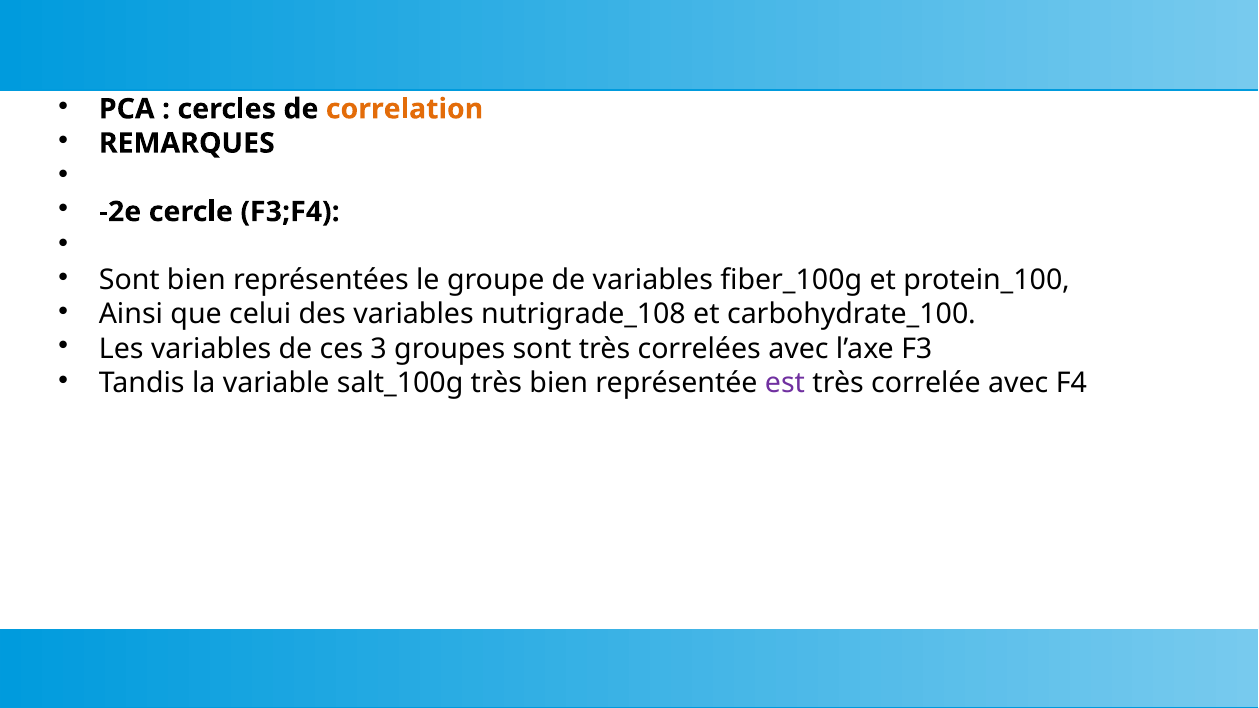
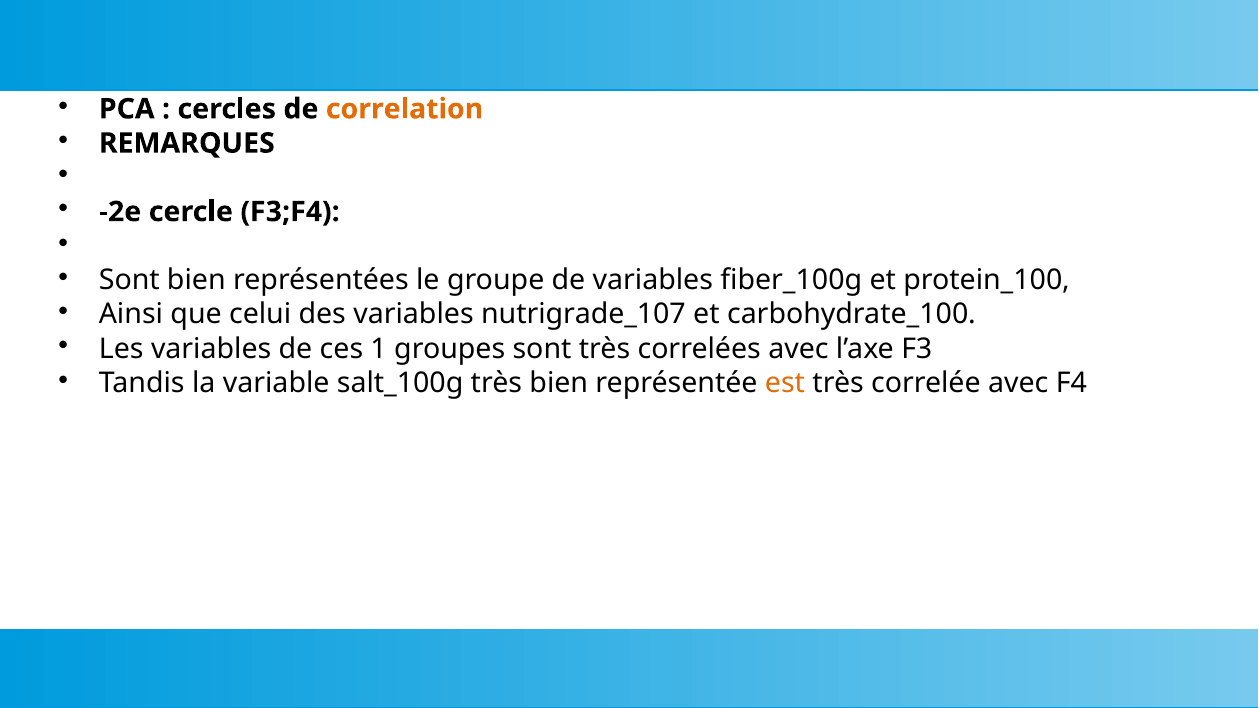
nutrigrade_108: nutrigrade_108 -> nutrigrade_107
3: 3 -> 1
est colour: purple -> orange
